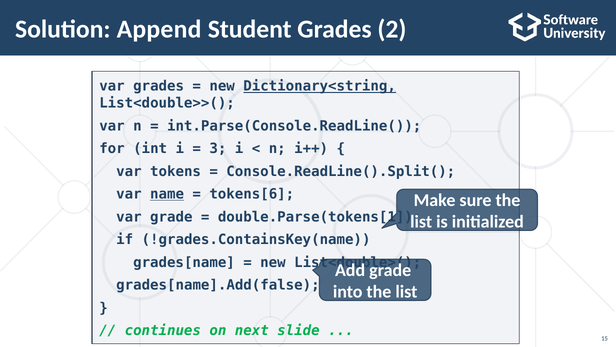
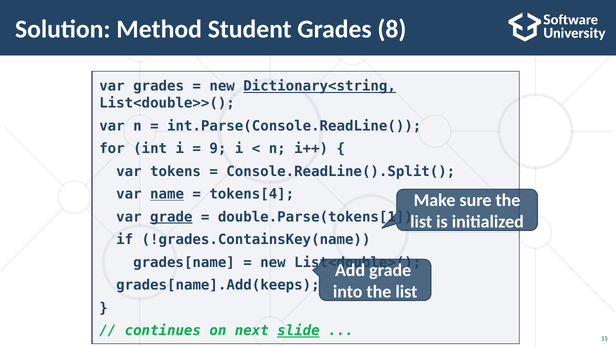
Append: Append -> Method
2: 2 -> 8
3: 3 -> 9
tokens[6: tokens[6 -> tokens[4
grade at (171, 217) underline: none -> present
grades[name].Add(false: grades[name].Add(false -> grades[name].Add(keeps
slide underline: none -> present
